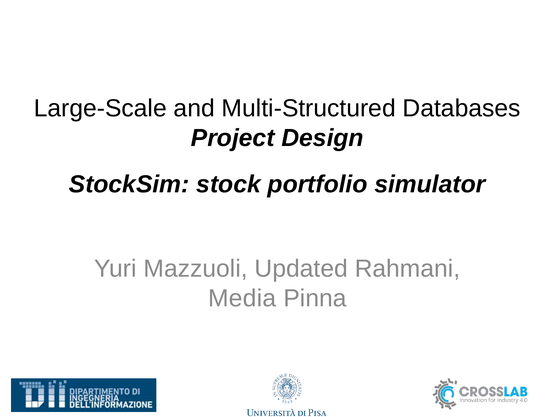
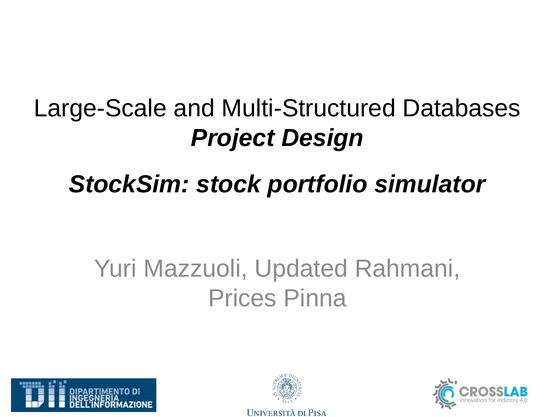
Media: Media -> Prices
